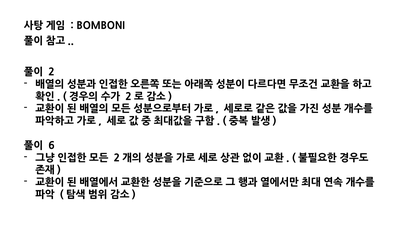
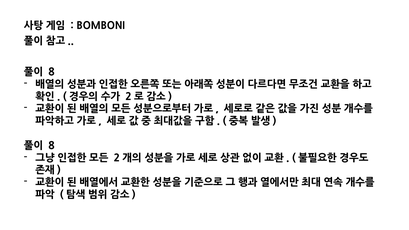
2 at (52, 72): 2 -> 8
6 at (52, 146): 6 -> 8
